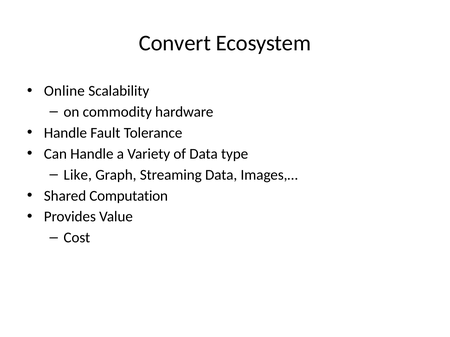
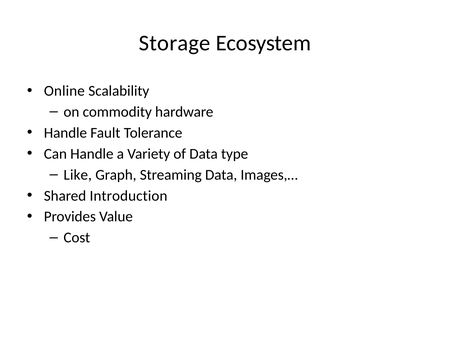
Convert: Convert -> Storage
Computation: Computation -> Introduction
